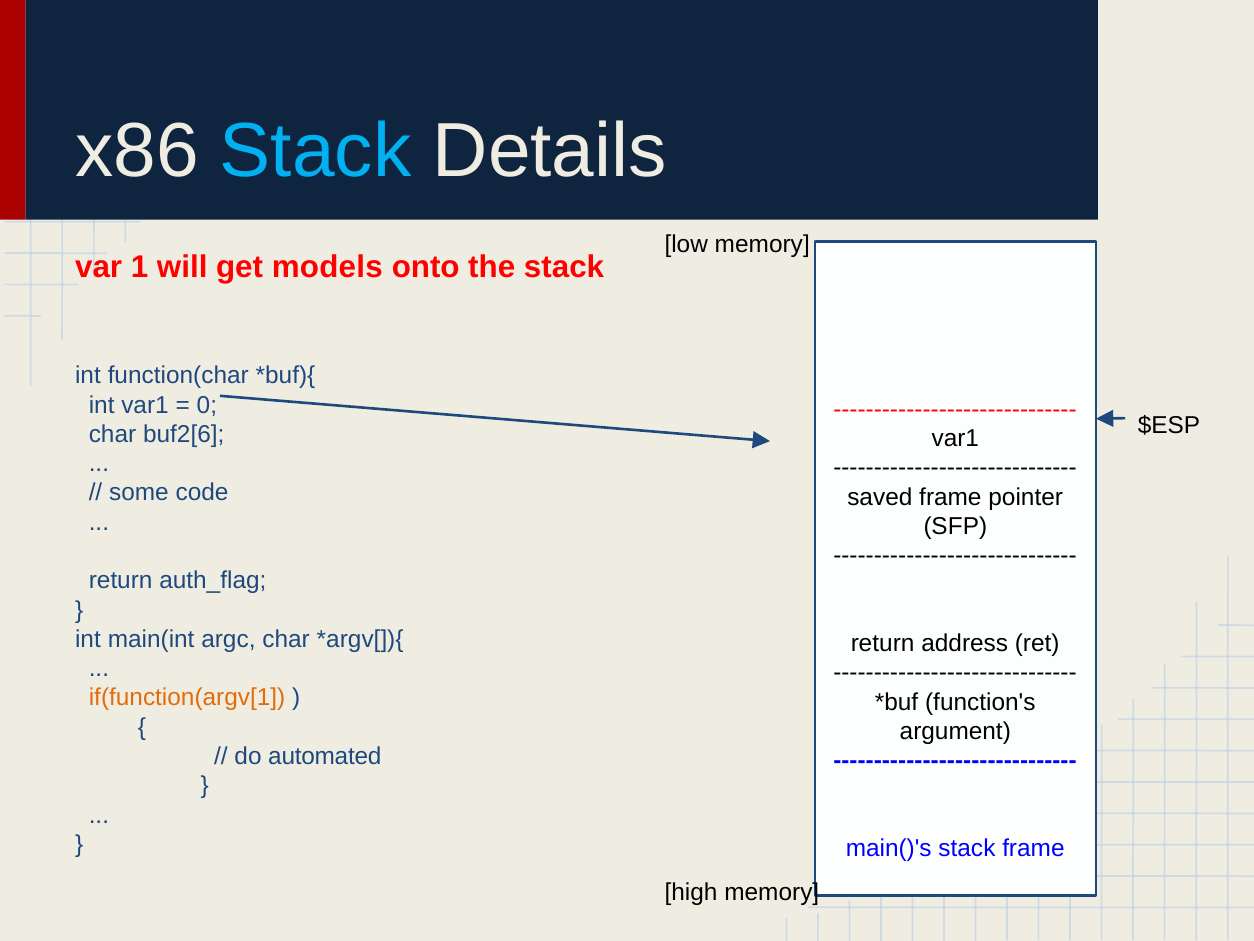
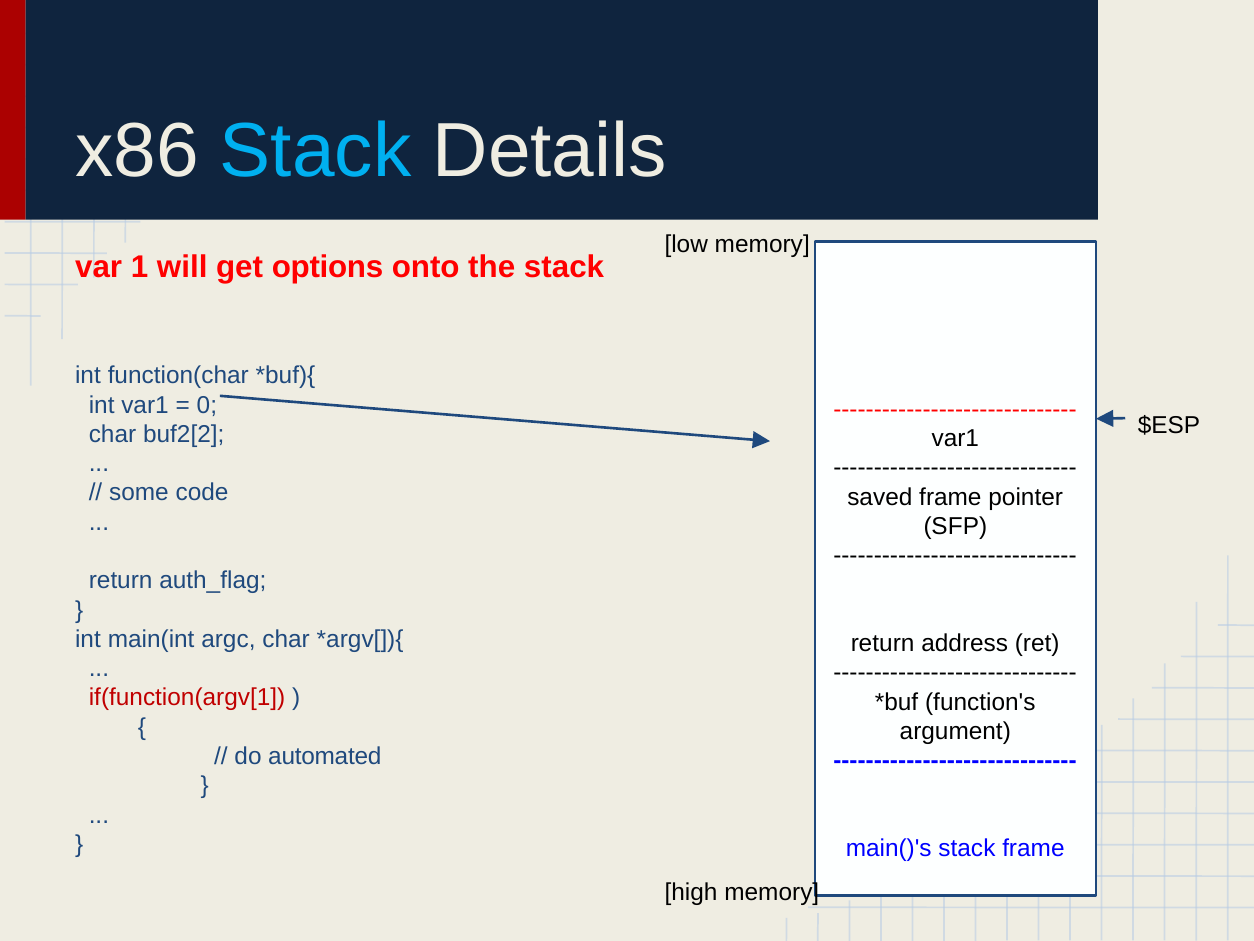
models: models -> options
buf2[6: buf2[6 -> buf2[2
if(function(argv[1 colour: orange -> red
